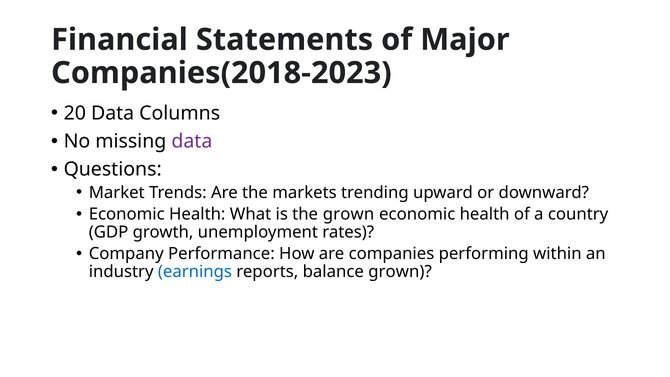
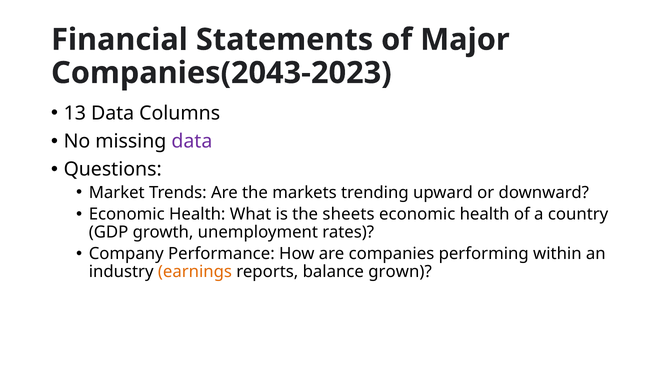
Companies(2018-2023: Companies(2018-2023 -> Companies(2043-2023
20: 20 -> 13
the grown: grown -> sheets
earnings colour: blue -> orange
